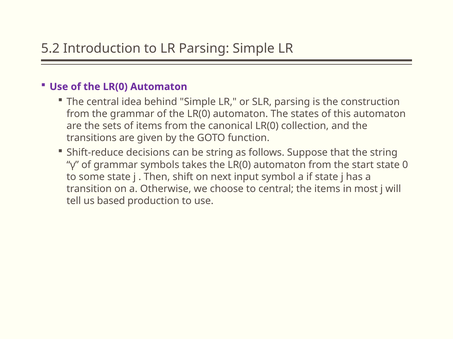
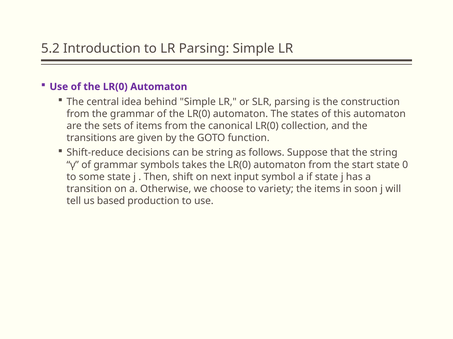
to central: central -> variety
most: most -> soon
